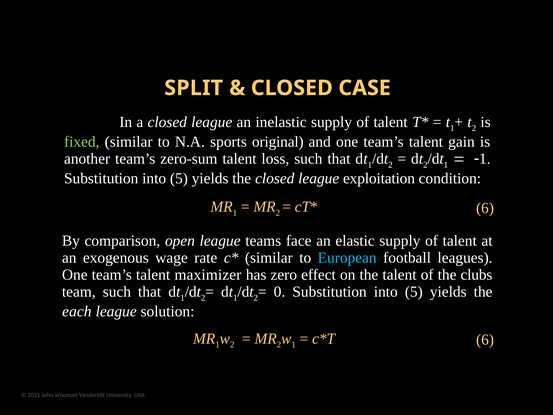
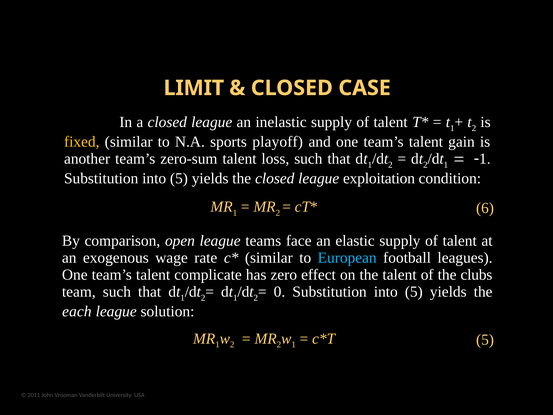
SPLIT: SPLIT -> LIMIT
fixed colour: light green -> yellow
original: original -> playoff
maximizer: maximizer -> complicate
6 at (485, 340): 6 -> 5
